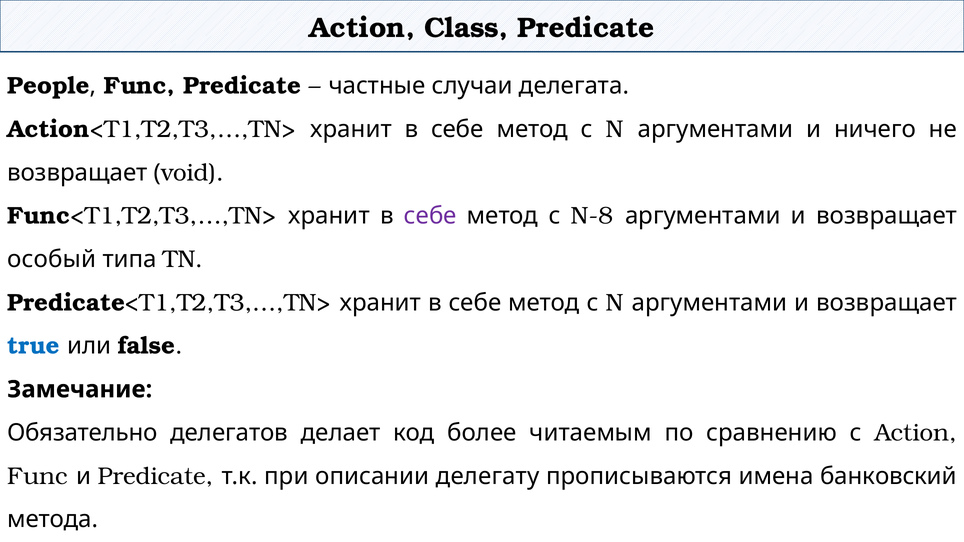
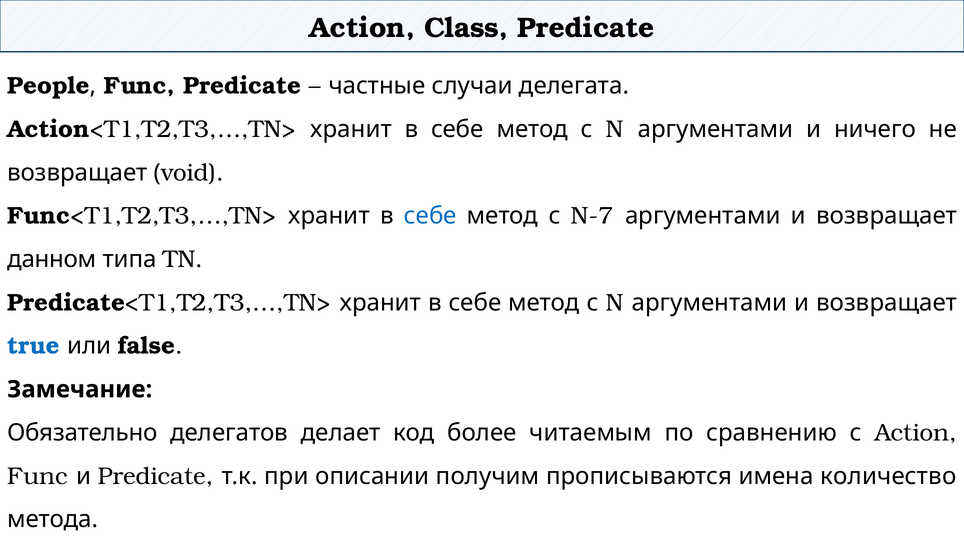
себе at (430, 216) colour: purple -> blue
N-8: N-8 -> N-7
особый: особый -> данном
делегату: делегату -> получим
банковский: банковский -> количество
